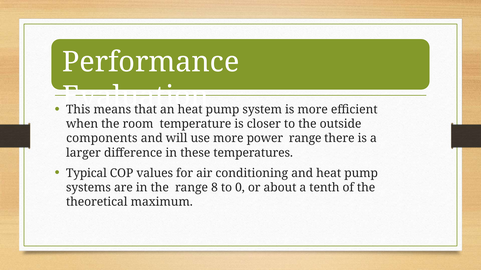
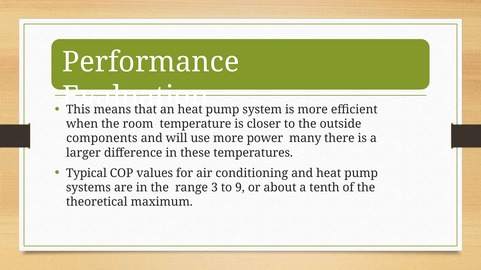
power range: range -> many
8: 8 -> 3
0: 0 -> 9
